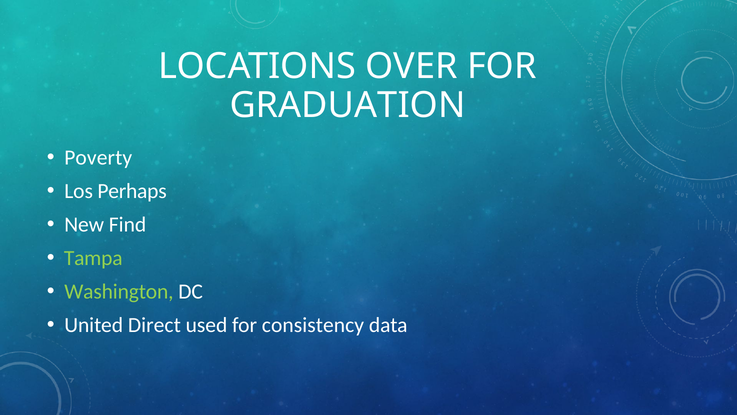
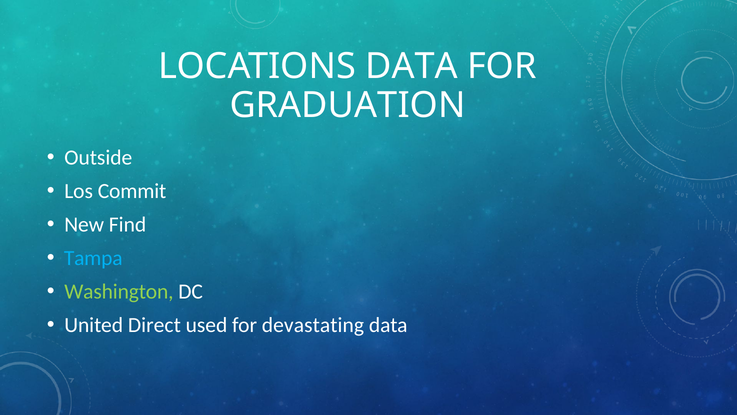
LOCATIONS OVER: OVER -> DATA
Poverty: Poverty -> Outside
Perhaps: Perhaps -> Commit
Tampa colour: light green -> light blue
consistency: consistency -> devastating
